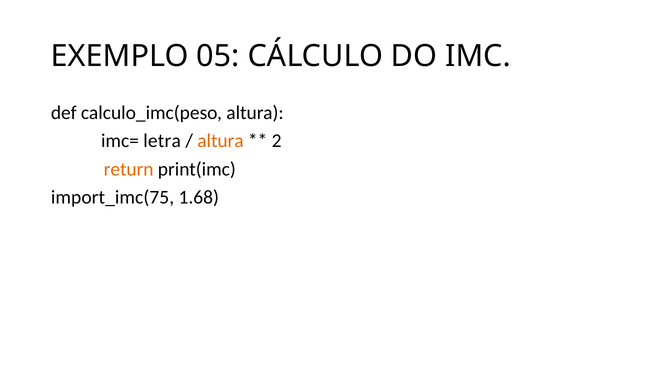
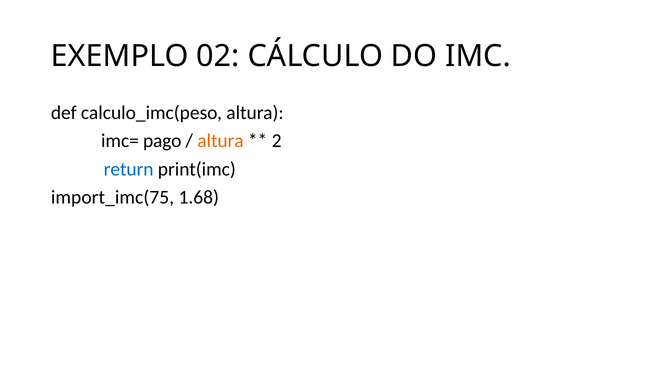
05: 05 -> 02
letra: letra -> pago
return colour: orange -> blue
